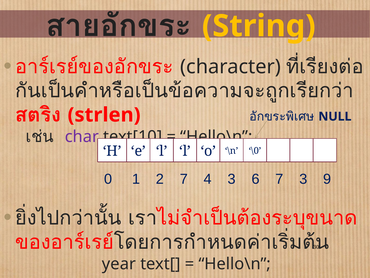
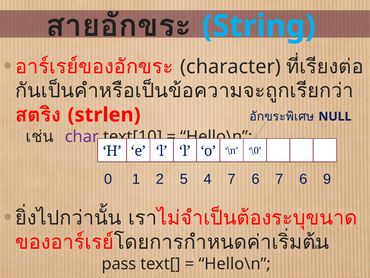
String colour: yellow -> light blue
2 7: 7 -> 5
4 3: 3 -> 7
6 7 3: 3 -> 6
year: year -> pass
